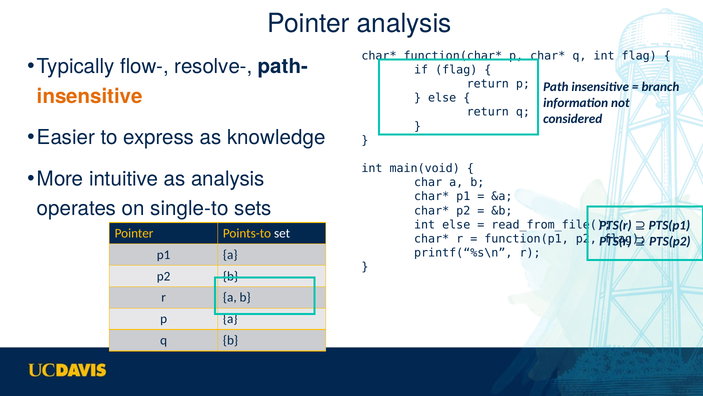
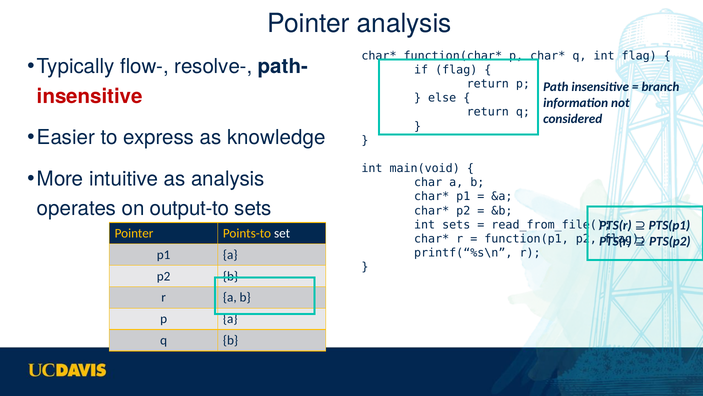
insensitive at (90, 96) colour: orange -> red
single-to: single-to -> output-to
int else: else -> sets
